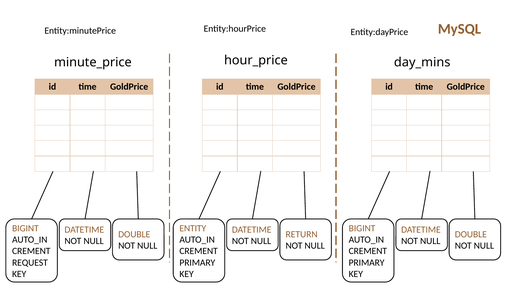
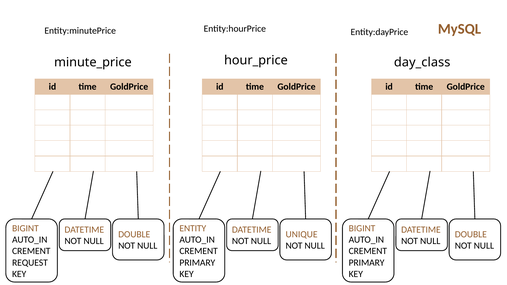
day_mins: day_mins -> day_class
RETURN: RETURN -> UNIQUE
